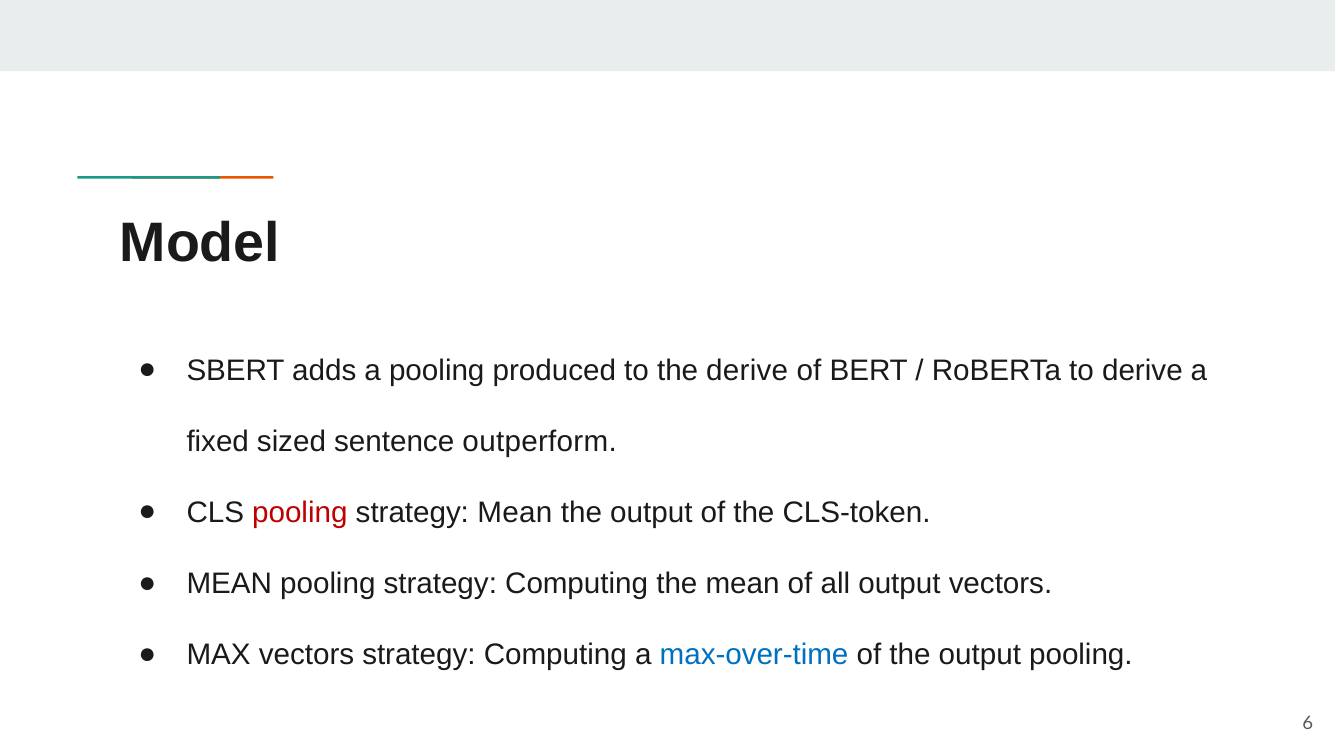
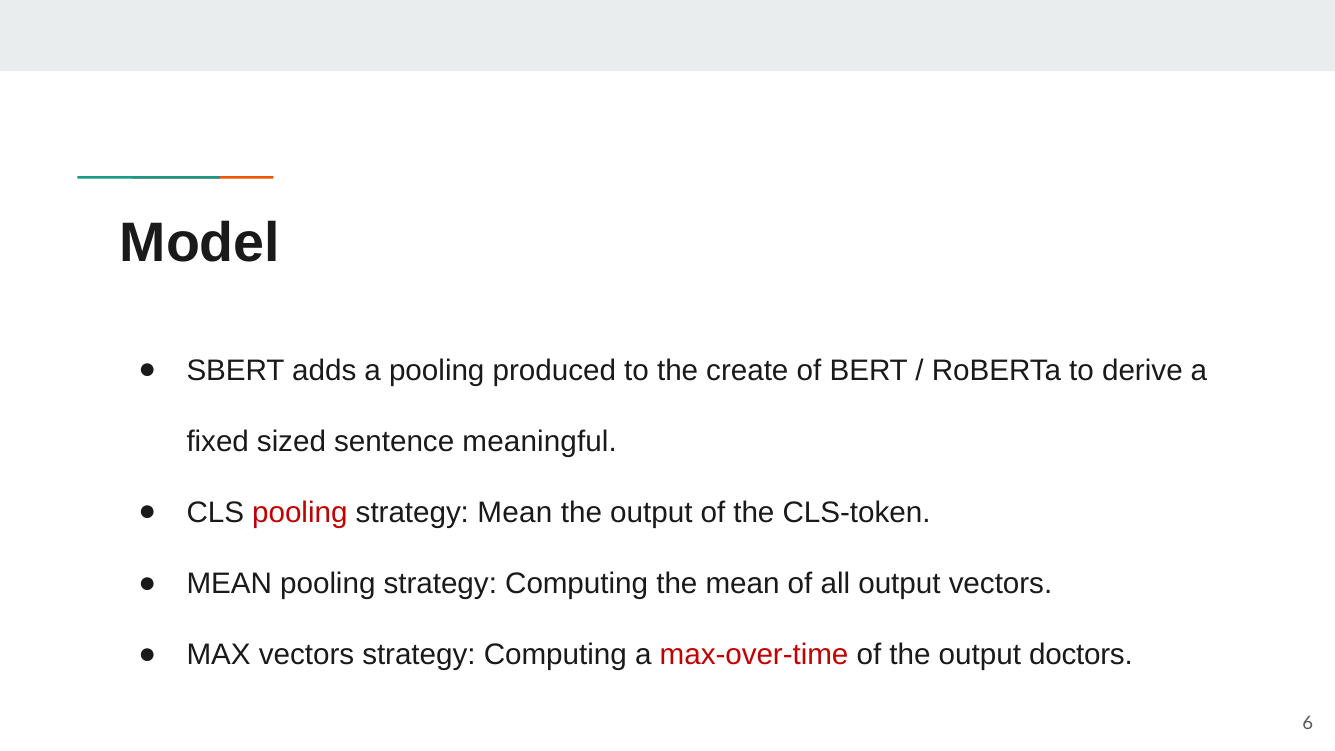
the derive: derive -> create
outperform: outperform -> meaningful
max-over-time colour: blue -> red
output pooling: pooling -> doctors
